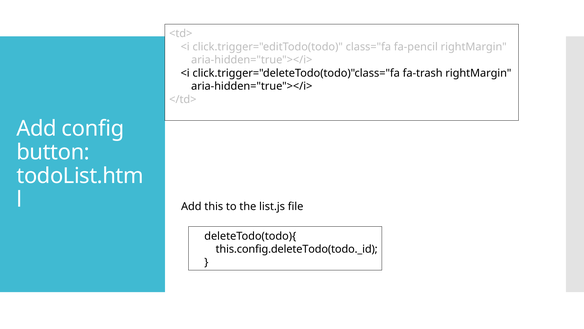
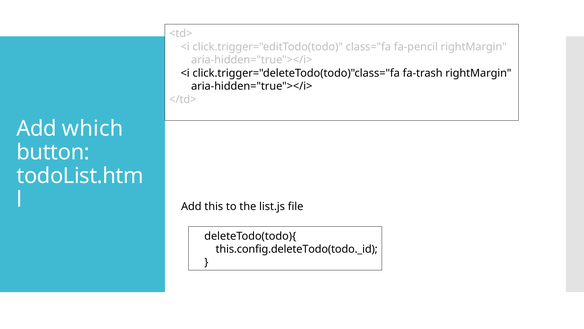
config: config -> which
